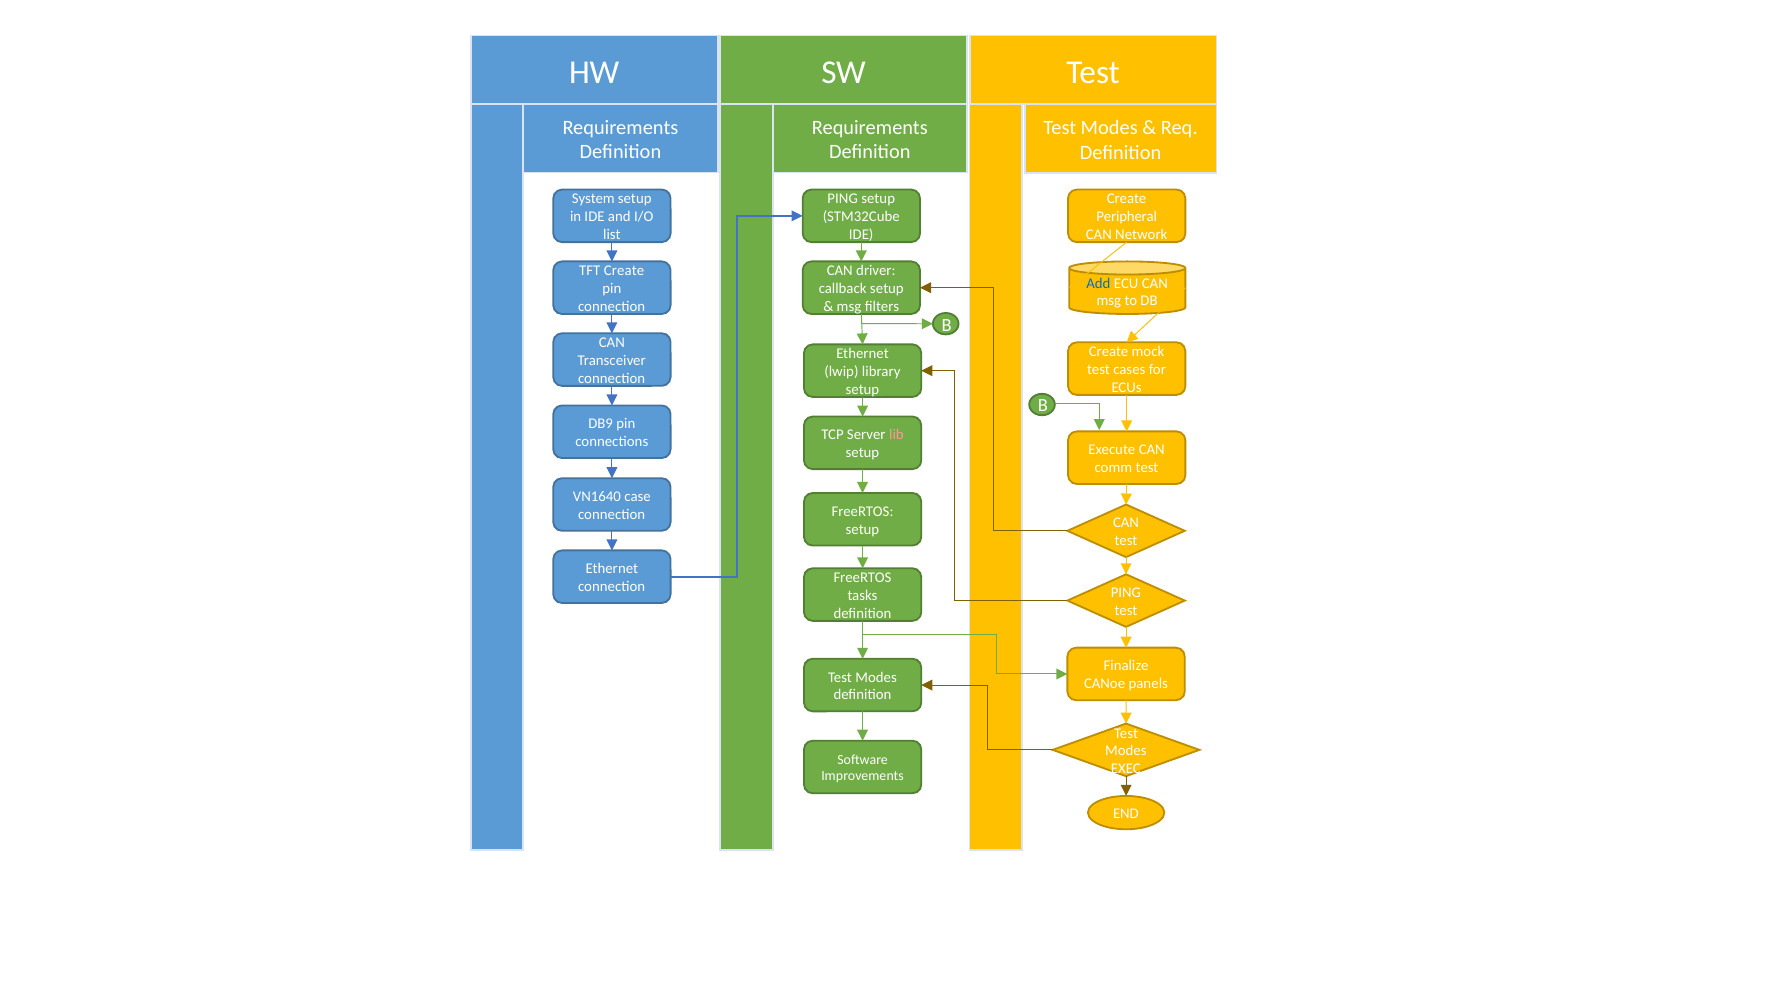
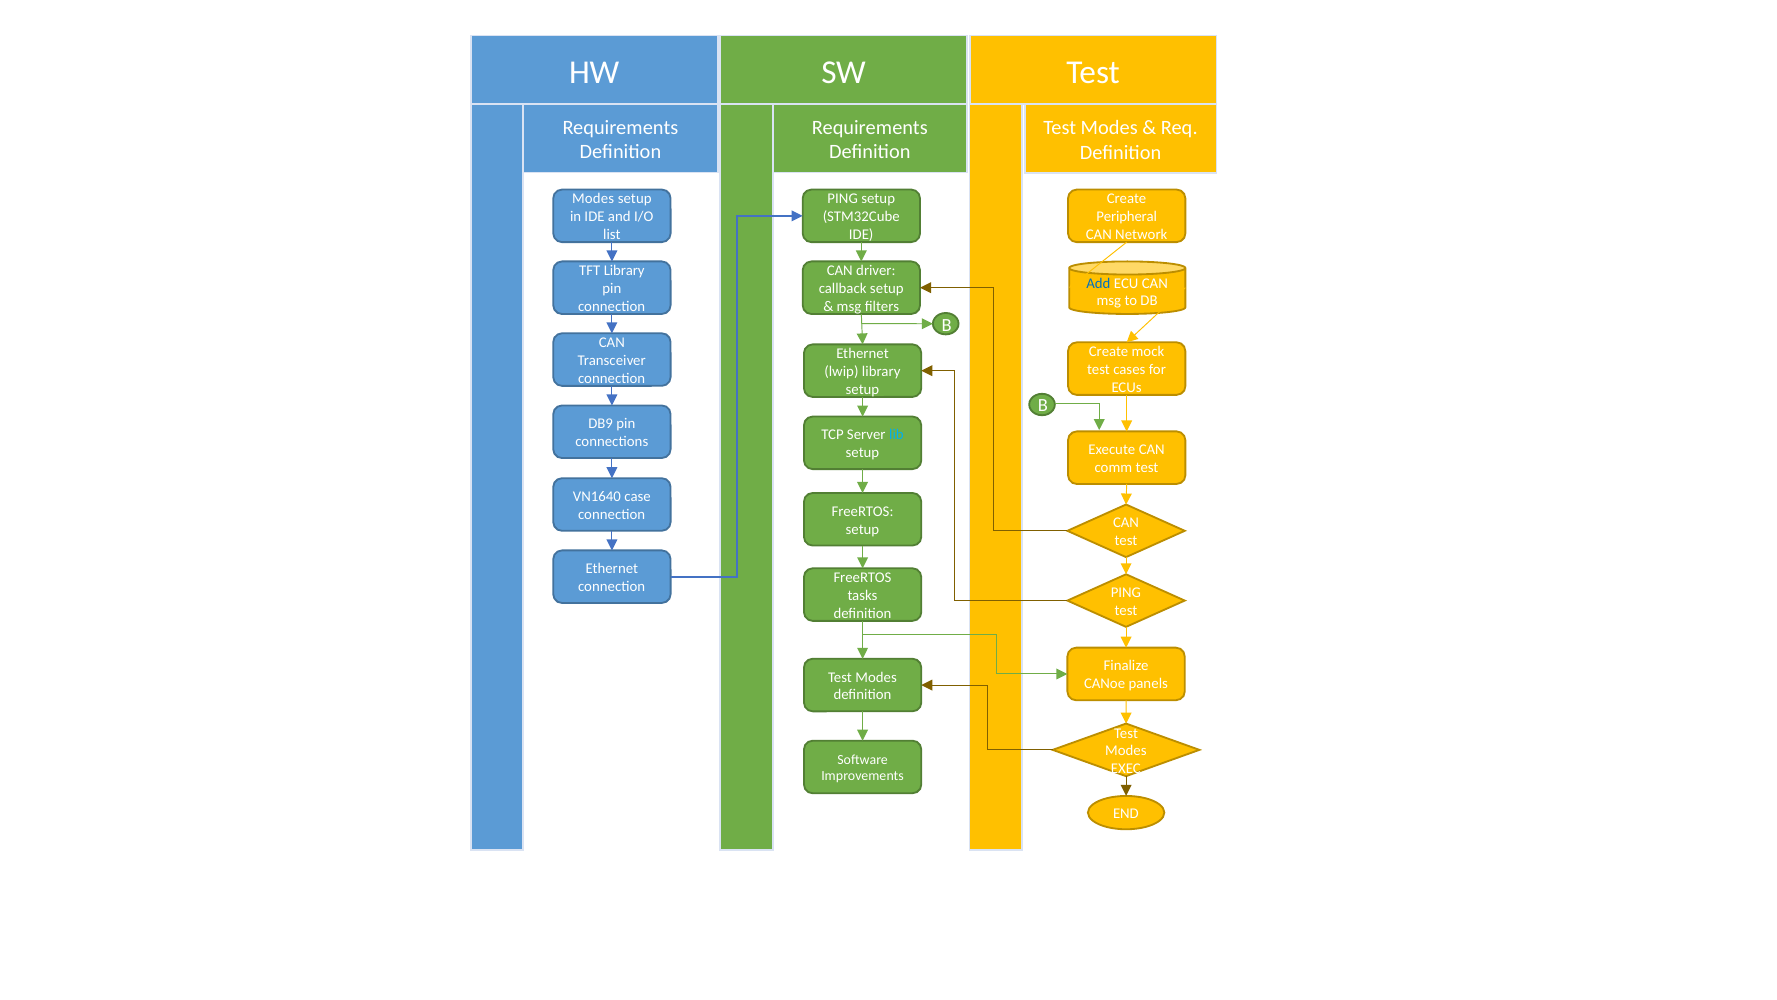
System at (593, 199): System -> Modes
TFT Create: Create -> Library
lib colour: pink -> light blue
